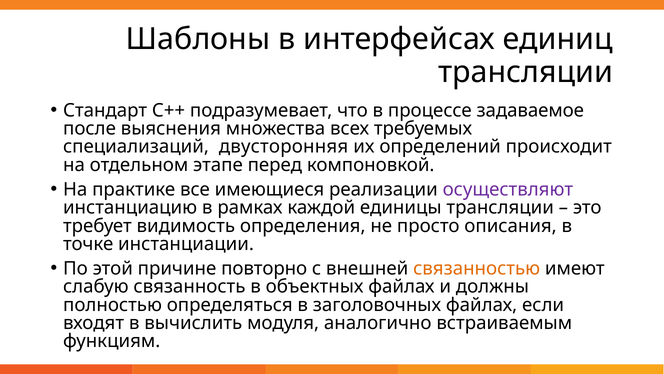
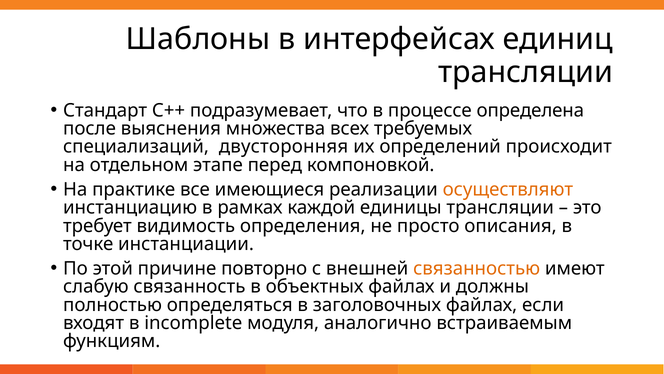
задаваемое: задаваемое -> определена
осуществляют colour: purple -> orange
вычислить: вычислить -> incomplete
